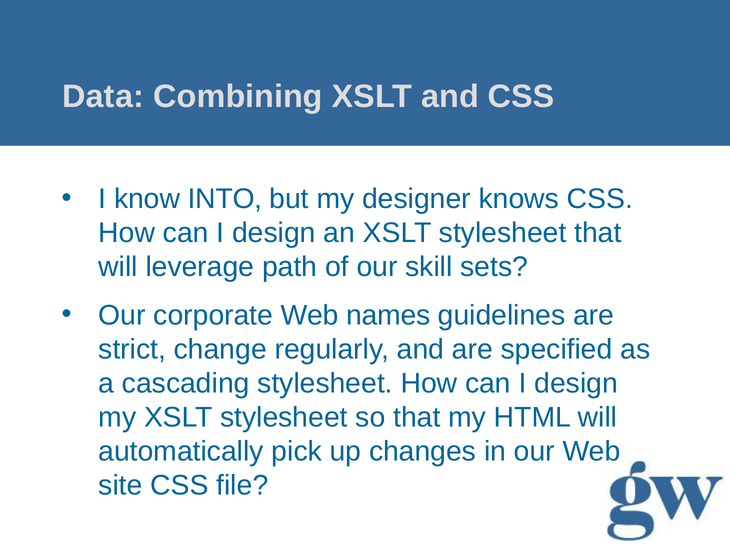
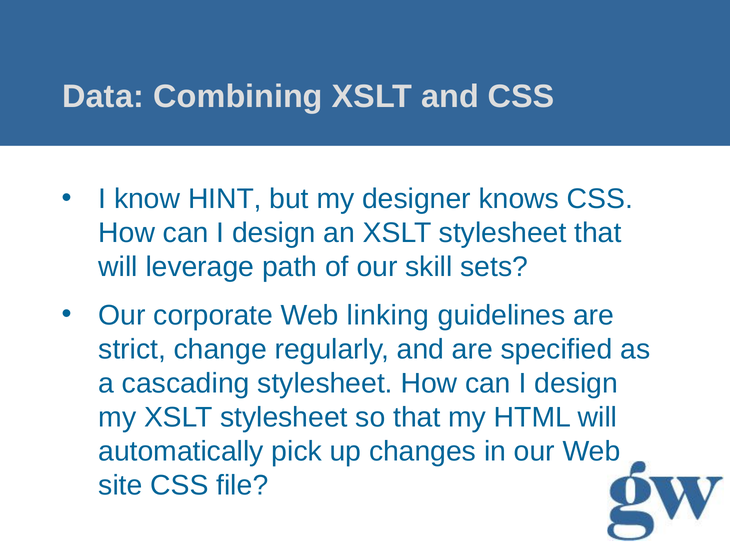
INTO: INTO -> HINT
names: names -> linking
